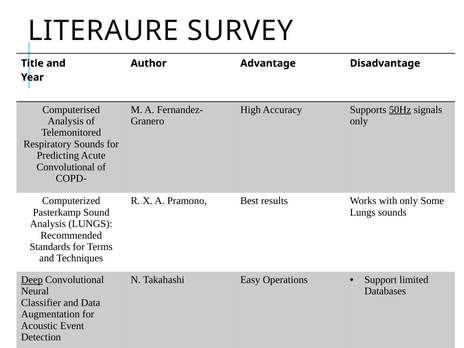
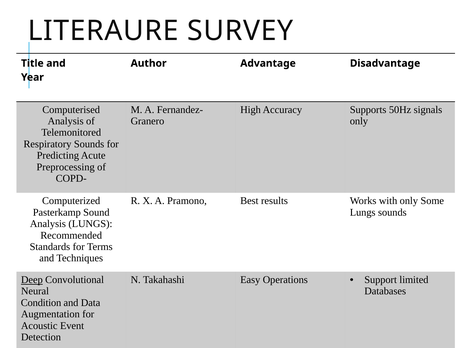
50Hz underline: present -> none
Convolutional at (66, 167): Convolutional -> Preprocessing
Classifier: Classifier -> Condition
